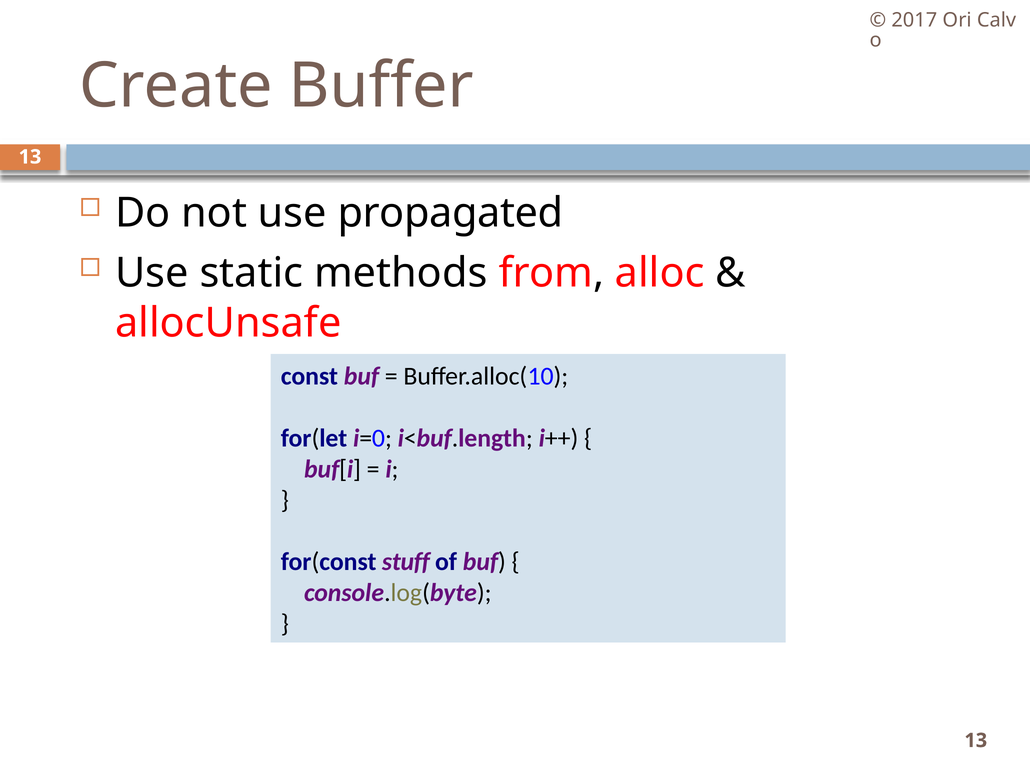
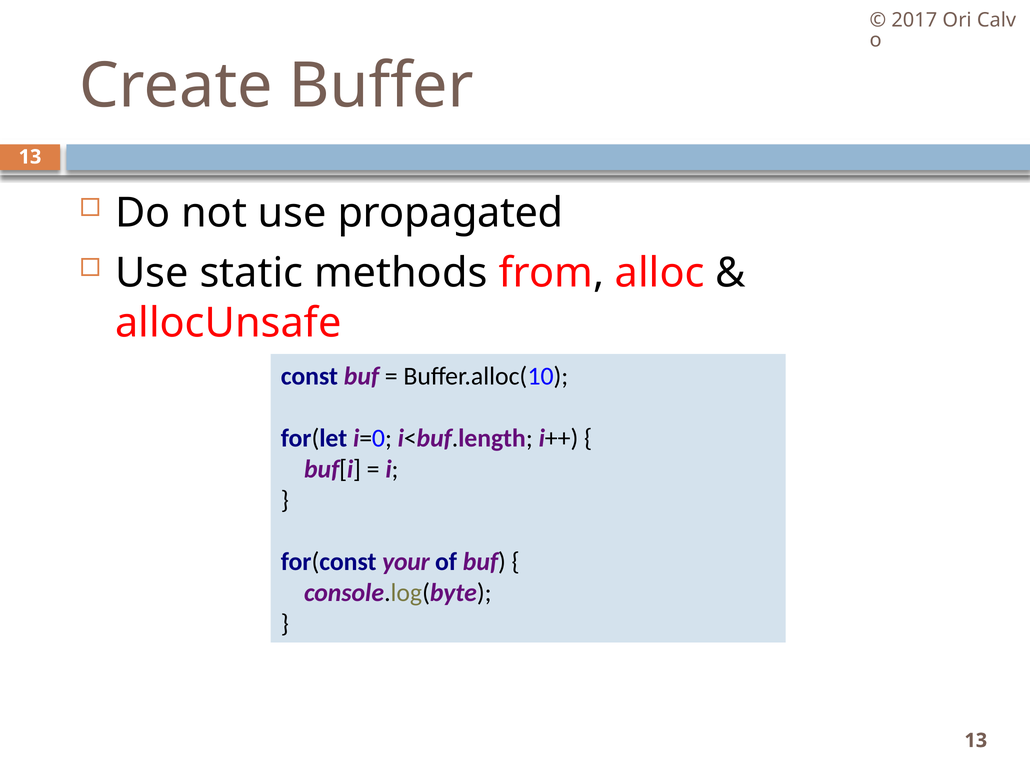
stuff: stuff -> your
